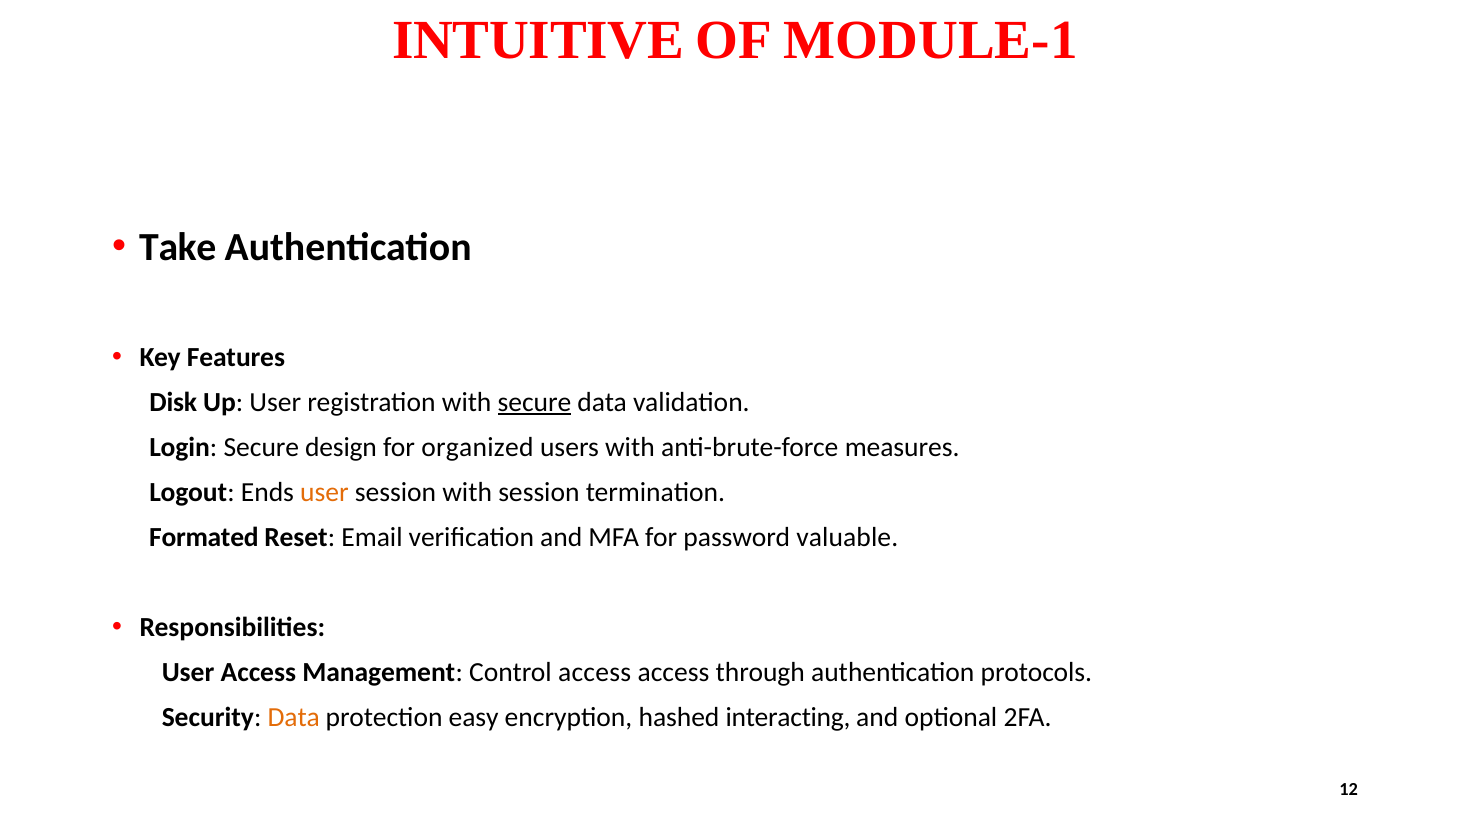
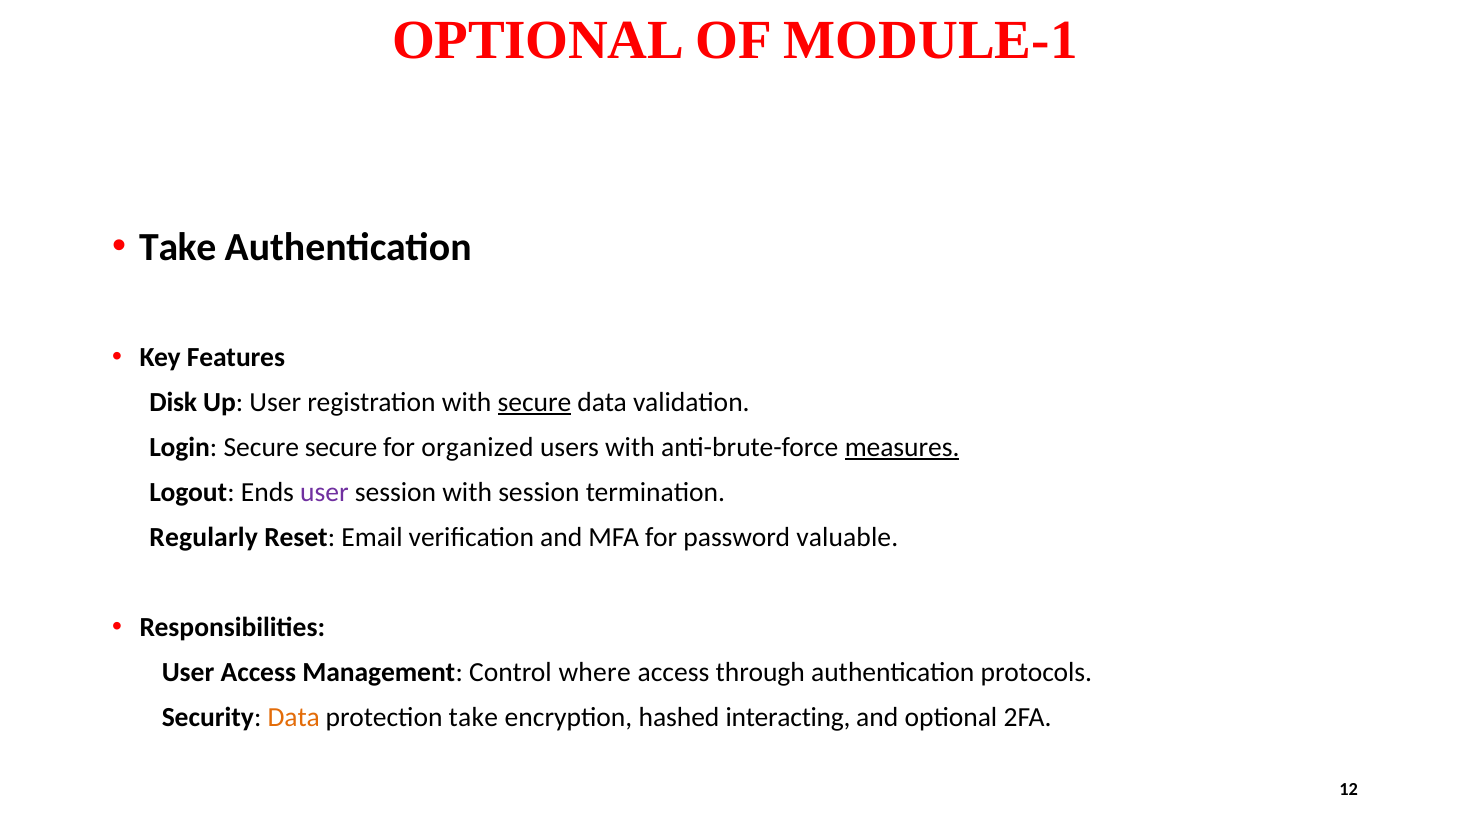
INTUITIVE at (538, 41): INTUITIVE -> OPTIONAL
Secure design: design -> secure
measures underline: none -> present
user at (324, 492) colour: orange -> purple
Formated: Formated -> Regularly
Control access: access -> where
protection easy: easy -> take
